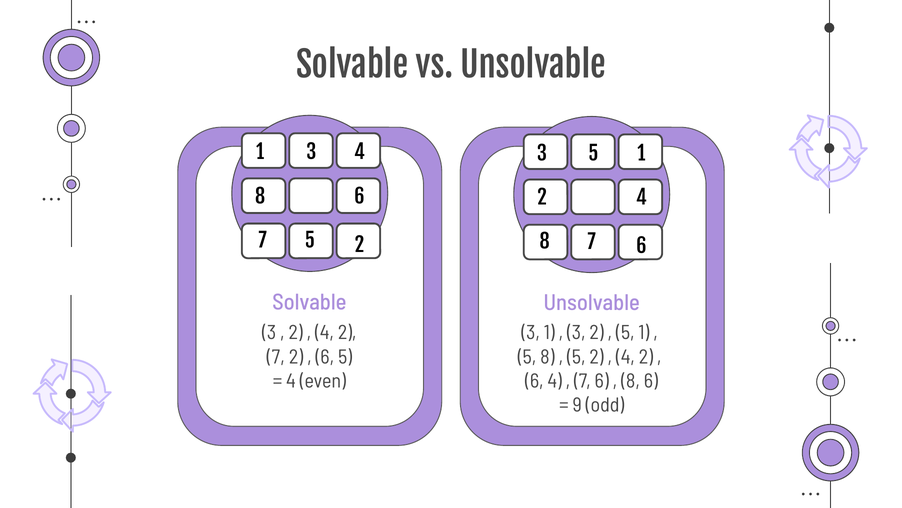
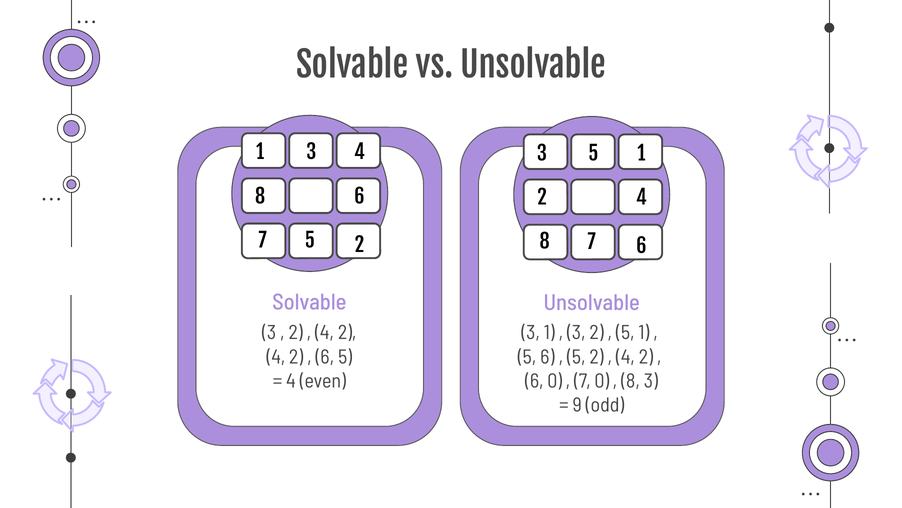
7 at (276, 356): 7 -> 4
5 8: 8 -> 6
4 at (555, 381): 4 -> 0
7 6: 6 -> 0
8 6: 6 -> 3
